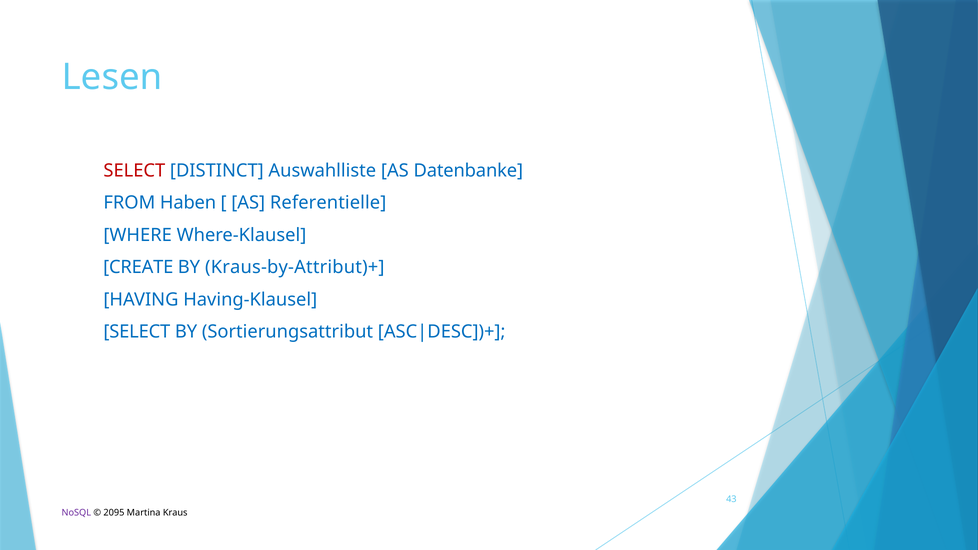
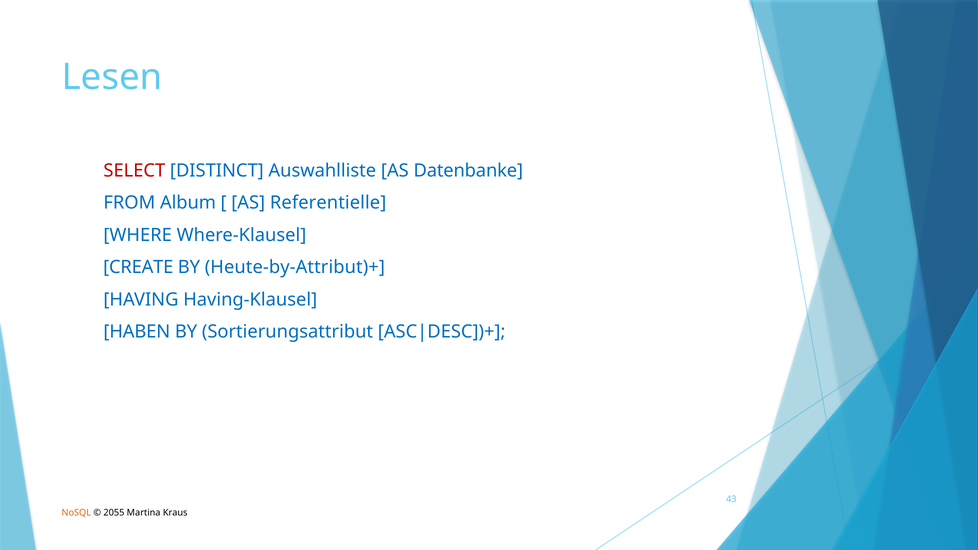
Haben: Haben -> Album
Kraus-by-Attribut)+: Kraus-by-Attribut)+ -> Heute-by-Attribut)+
SELECT at (137, 332): SELECT -> HABEN
NoSQL colour: purple -> orange
2095: 2095 -> 2055
